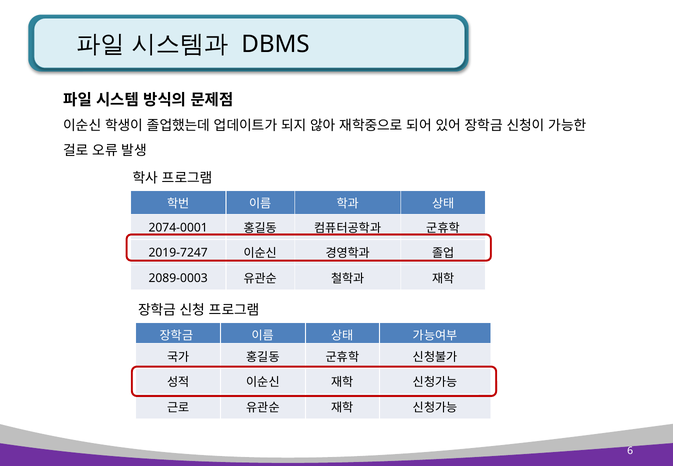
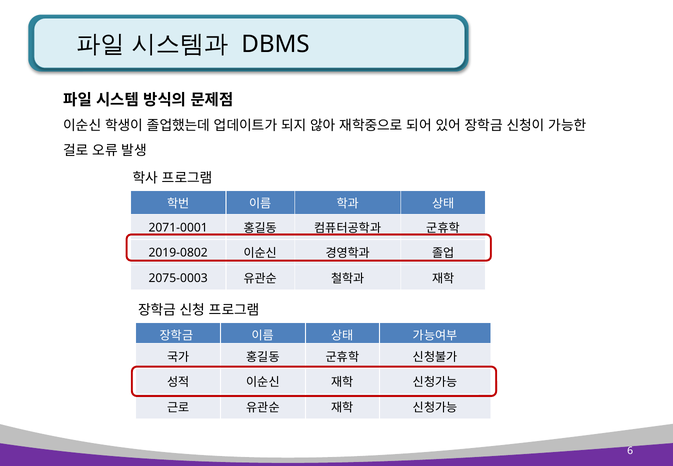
2074-0001: 2074-0001 -> 2071-0001
2019-7247: 2019-7247 -> 2019-0802
2089-0003: 2089-0003 -> 2075-0003
